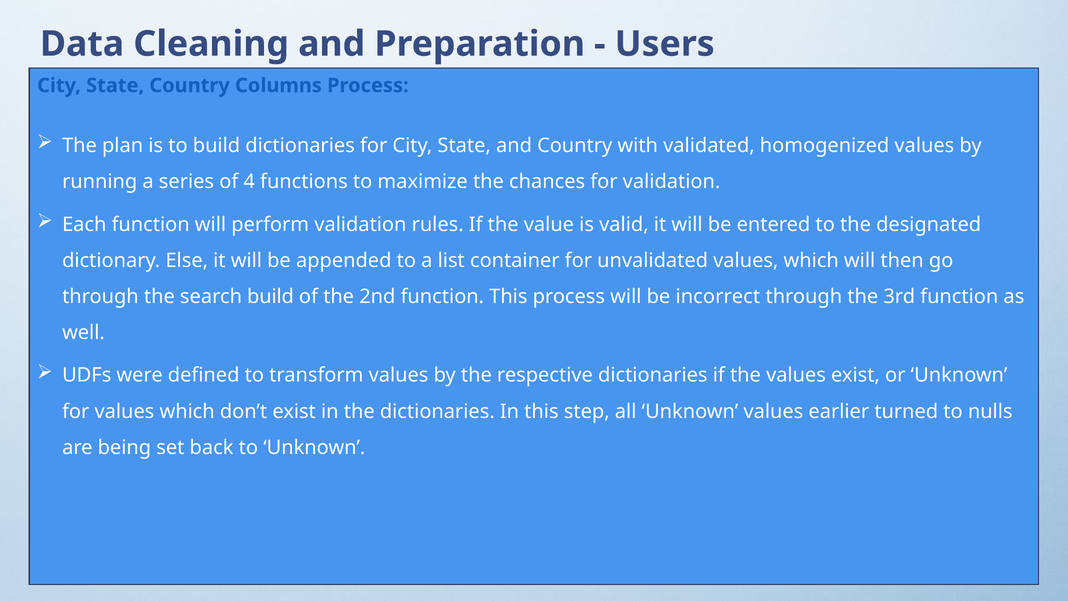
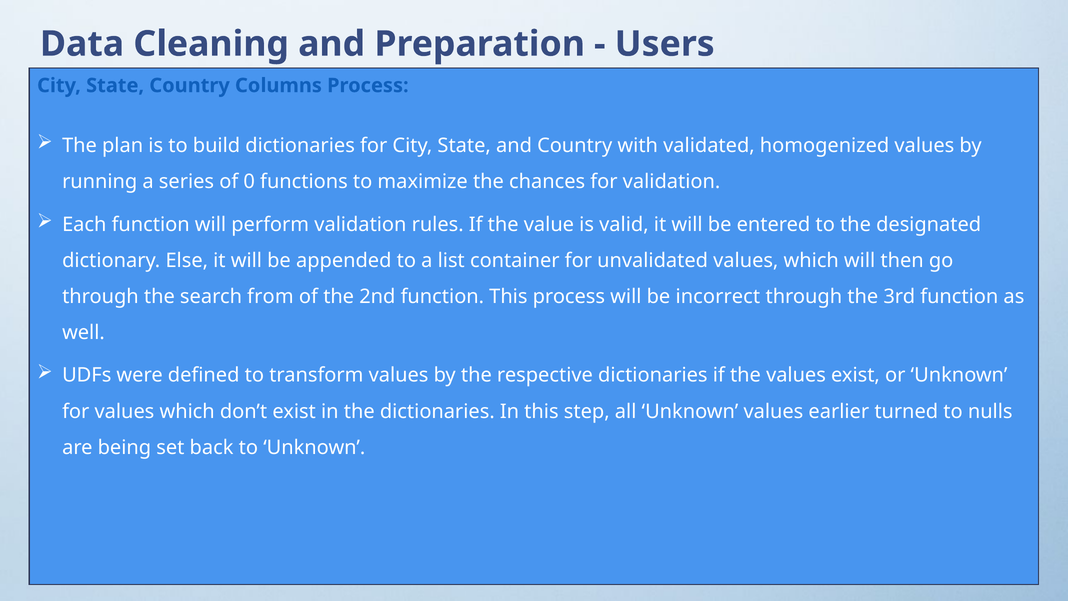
4: 4 -> 0
search build: build -> from
